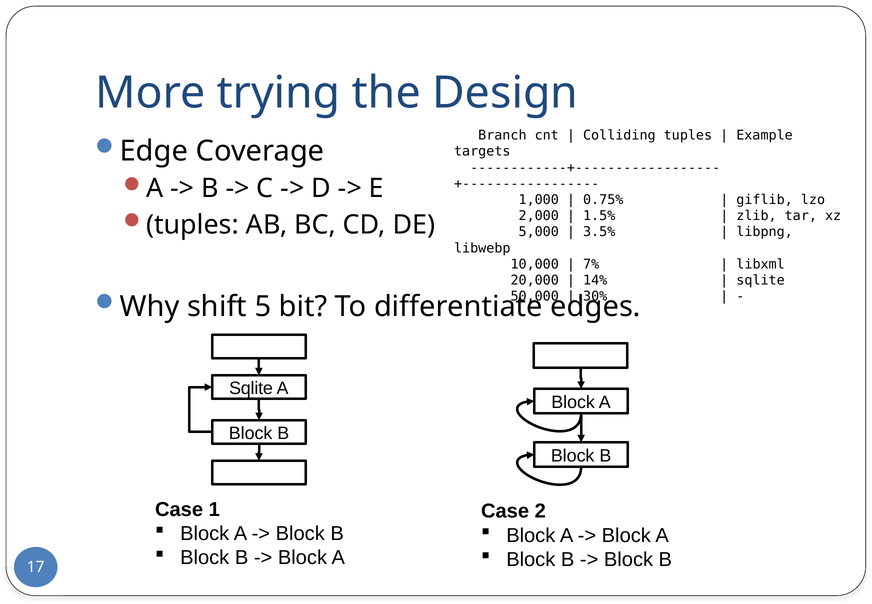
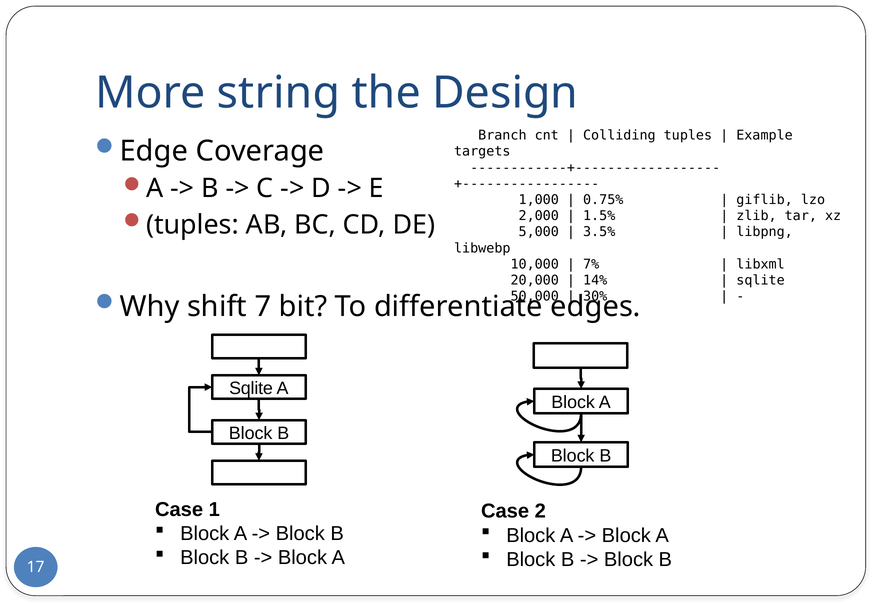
trying: trying -> string
5: 5 -> 7
